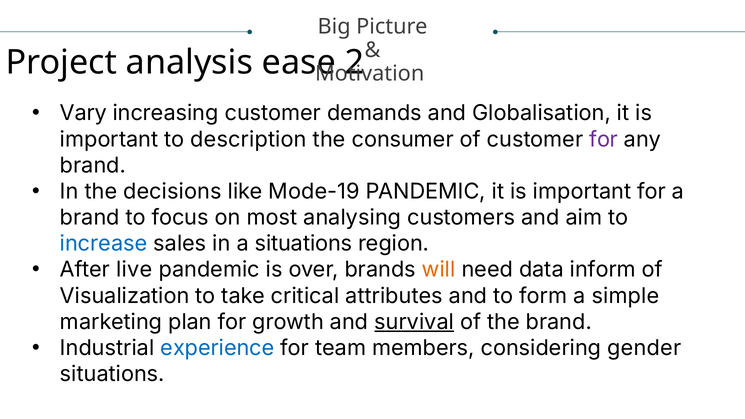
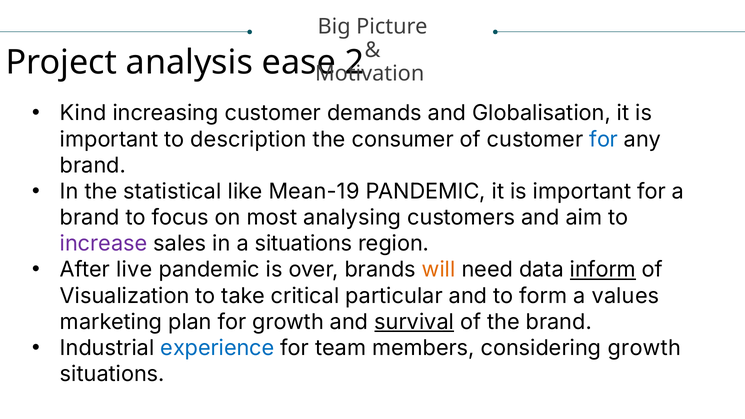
Vary: Vary -> Kind
for at (604, 139) colour: purple -> blue
decisions: decisions -> statistical
Mode-19: Mode-19 -> Mean-19
increase colour: blue -> purple
inform underline: none -> present
attributes: attributes -> particular
simple: simple -> values
considering gender: gender -> growth
